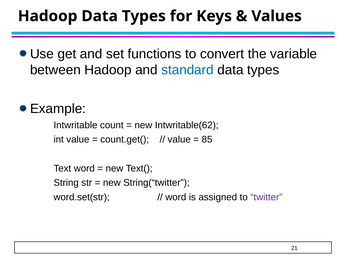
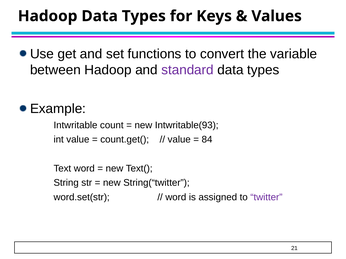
standard colour: blue -> purple
Intwritable(62: Intwritable(62 -> Intwritable(93
85: 85 -> 84
